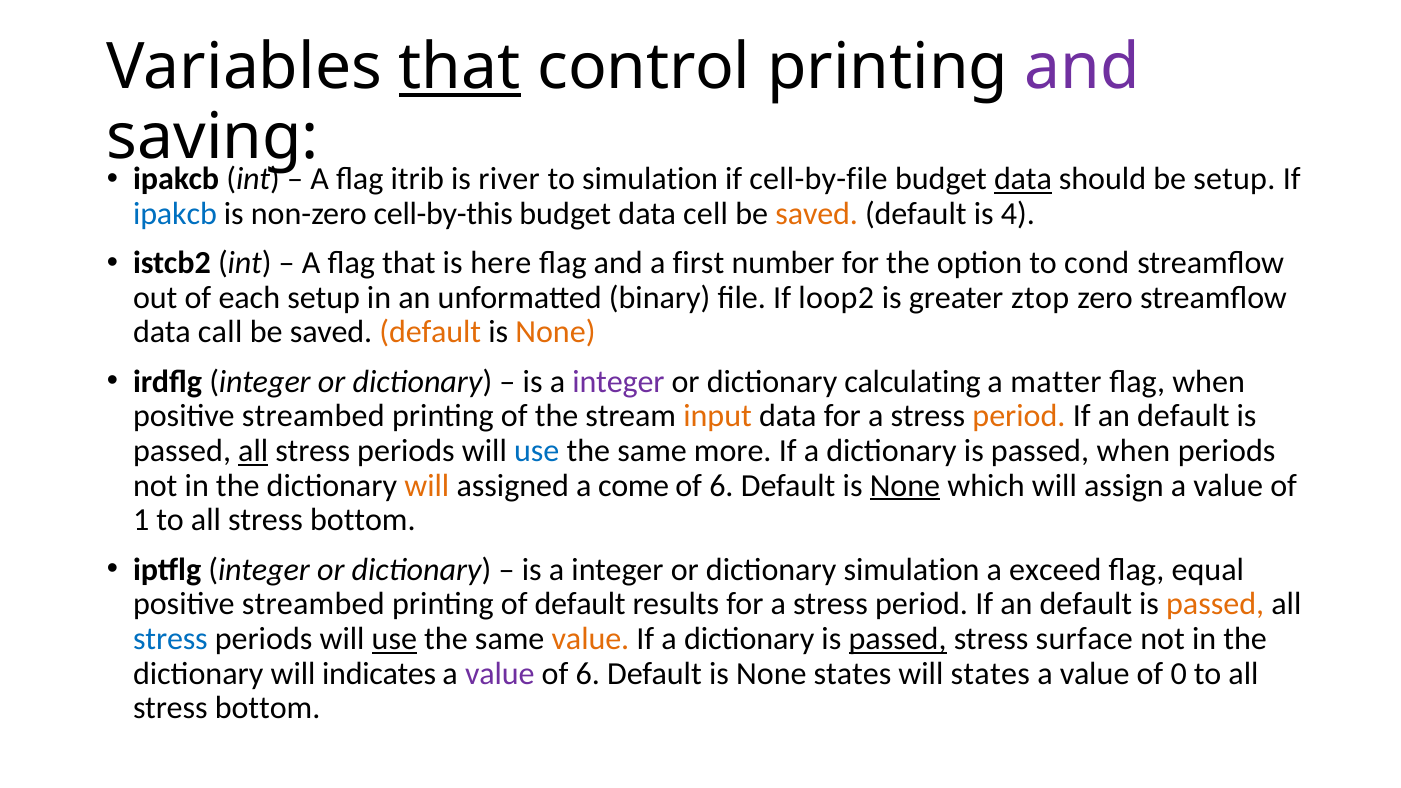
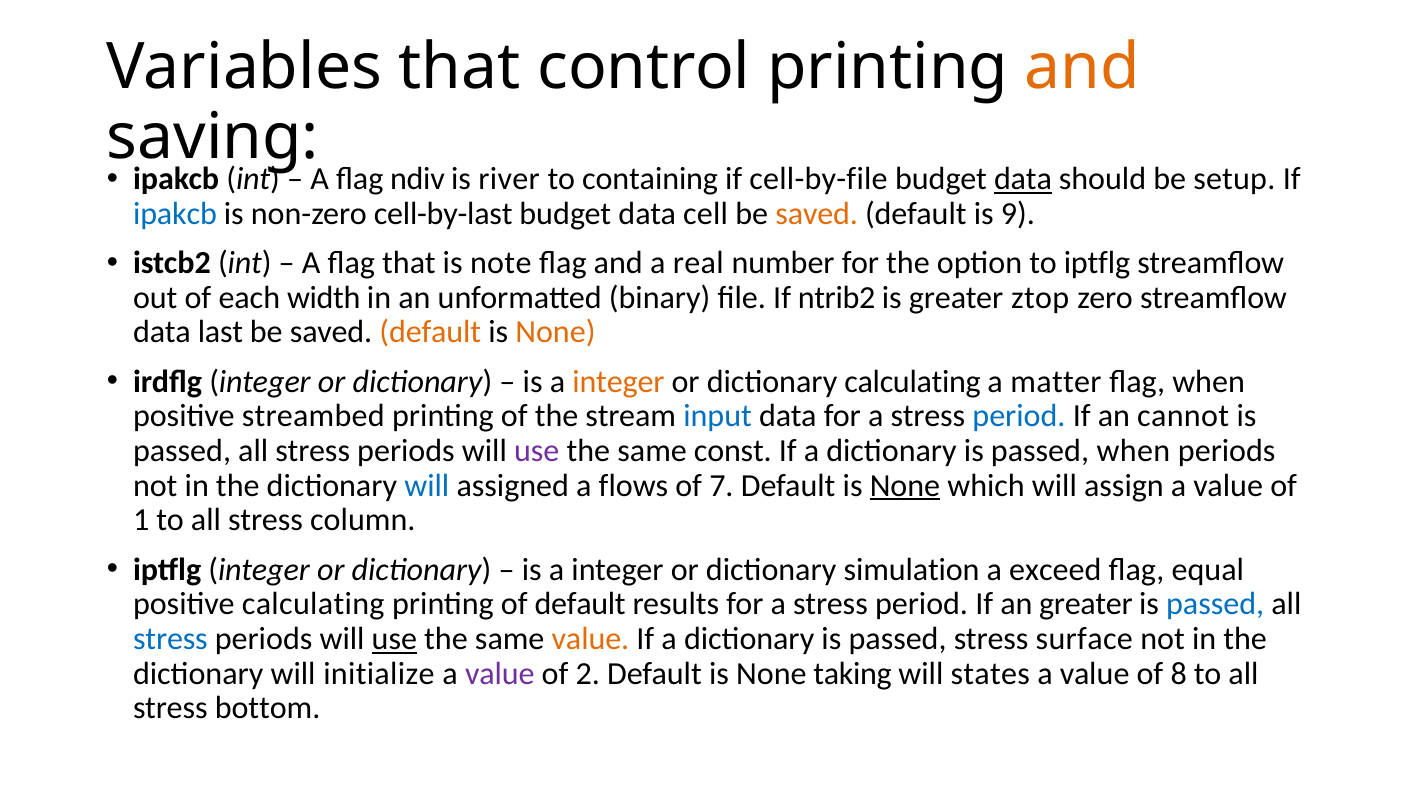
that at (460, 68) underline: present -> none
and at (1082, 68) colour: purple -> orange
itrib: itrib -> ndiv
to simulation: simulation -> containing
cell-by-this: cell-by-this -> cell-by-last
4: 4 -> 9
here: here -> note
first: first -> real
to cond: cond -> iptflg
each setup: setup -> width
loop2: loop2 -> ntrib2
call: call -> last
integer at (618, 382) colour: purple -> orange
input colour: orange -> blue
period at (1019, 416) colour: orange -> blue
default at (1183, 416): default -> cannot
all at (253, 451) underline: present -> none
use at (537, 451) colour: blue -> purple
more: more -> const
will at (427, 486) colour: orange -> blue
come: come -> flows
6 at (721, 486): 6 -> 7
bottom at (363, 520): bottom -> column
streambed at (313, 604): streambed -> calculating
default at (1086, 604): default -> greater
passed at (1215, 604) colour: orange -> blue
passed at (898, 639) underline: present -> none
indicates: indicates -> initialize
6 at (588, 674): 6 -> 2
None states: states -> taking
0: 0 -> 8
